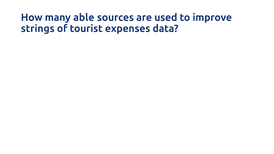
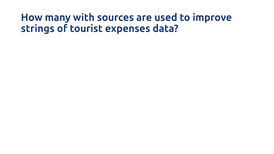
able: able -> with
